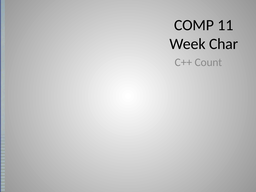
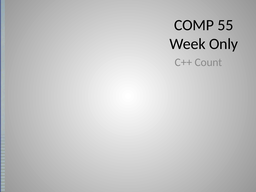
11: 11 -> 55
Char: Char -> Only
